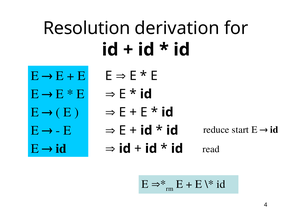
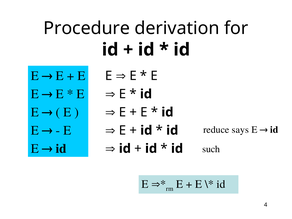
Resolution: Resolution -> Procedure
start: start -> says
read: read -> such
